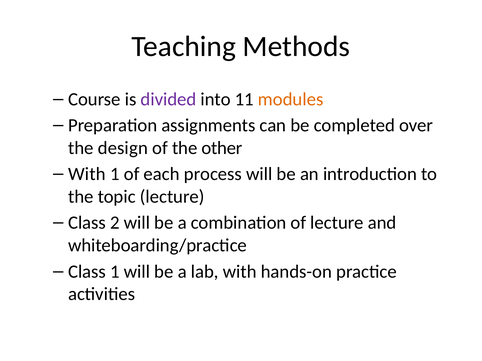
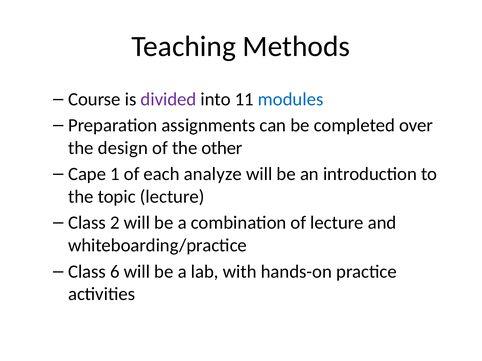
modules colour: orange -> blue
With at (87, 174): With -> Cape
process: process -> analyze
Class 1: 1 -> 6
